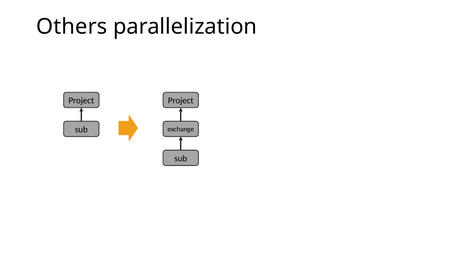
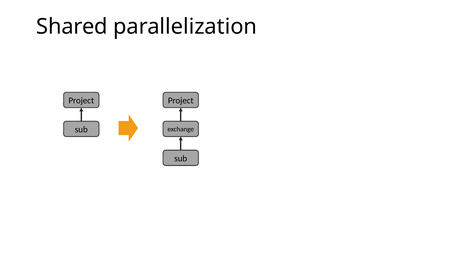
Others: Others -> Shared
